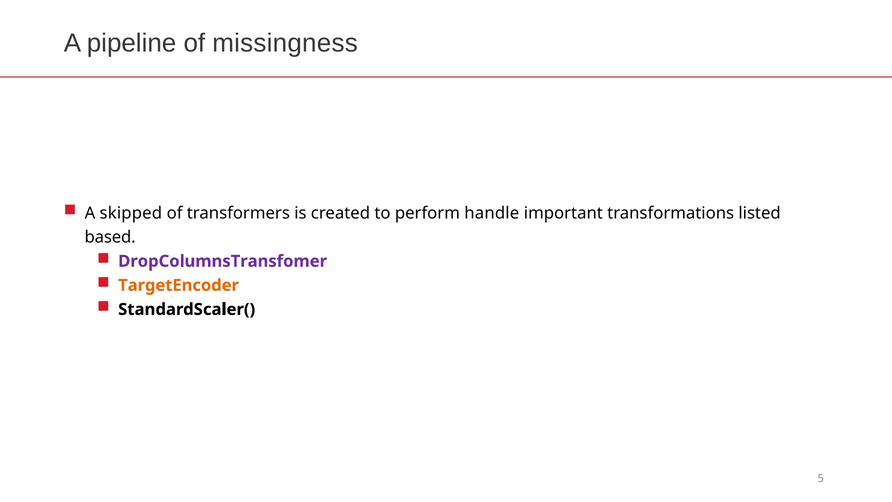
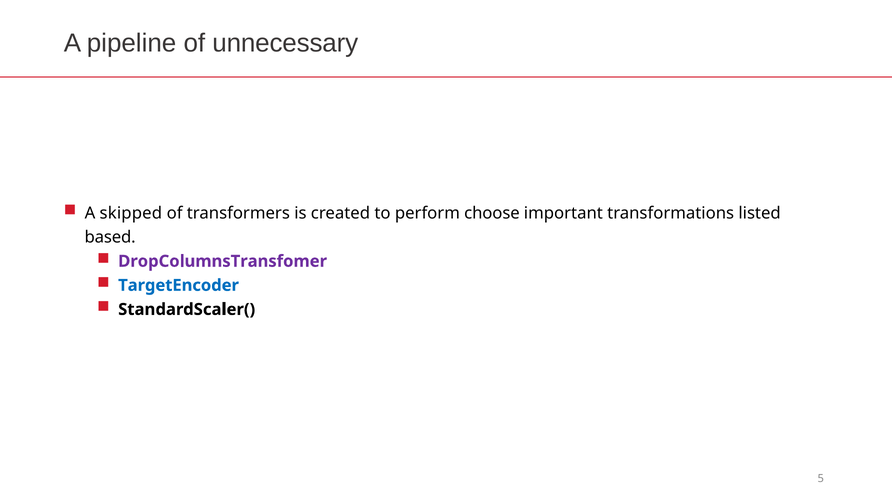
missingness: missingness -> unnecessary
handle: handle -> choose
TargetEncoder colour: orange -> blue
